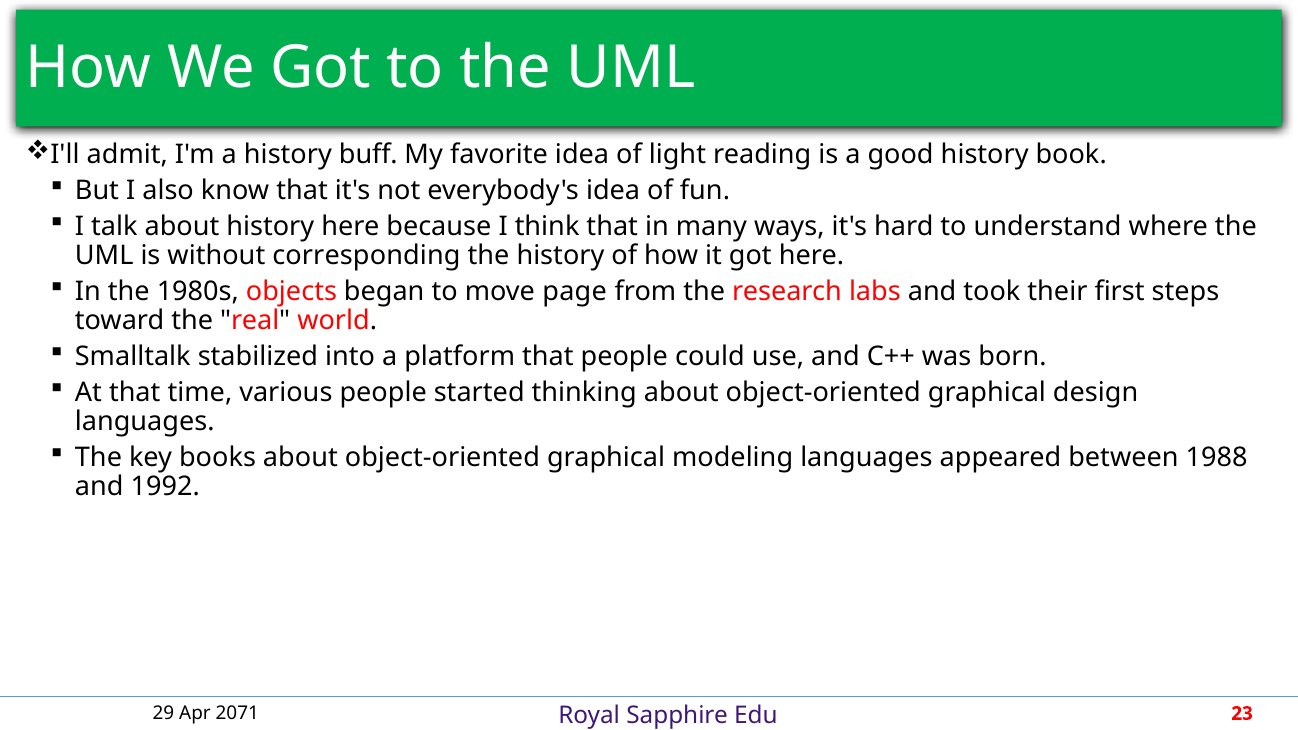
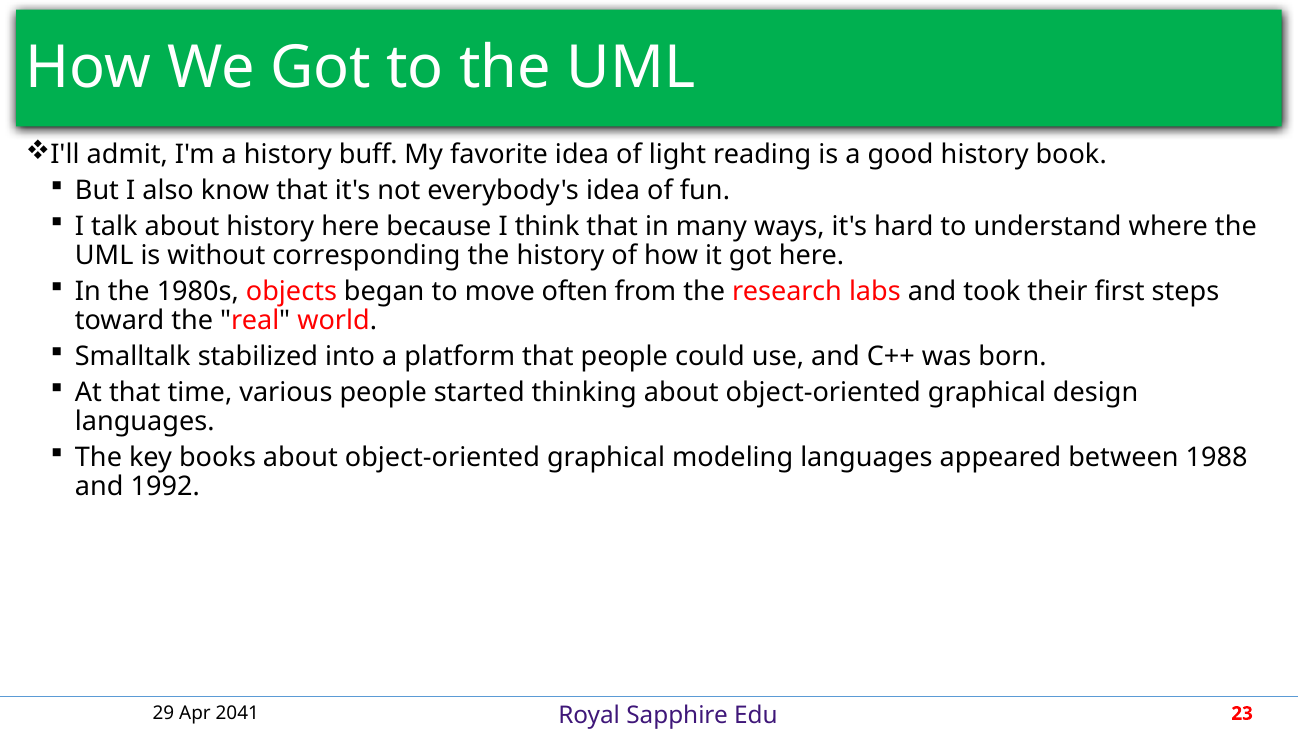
page: page -> often
2071: 2071 -> 2041
